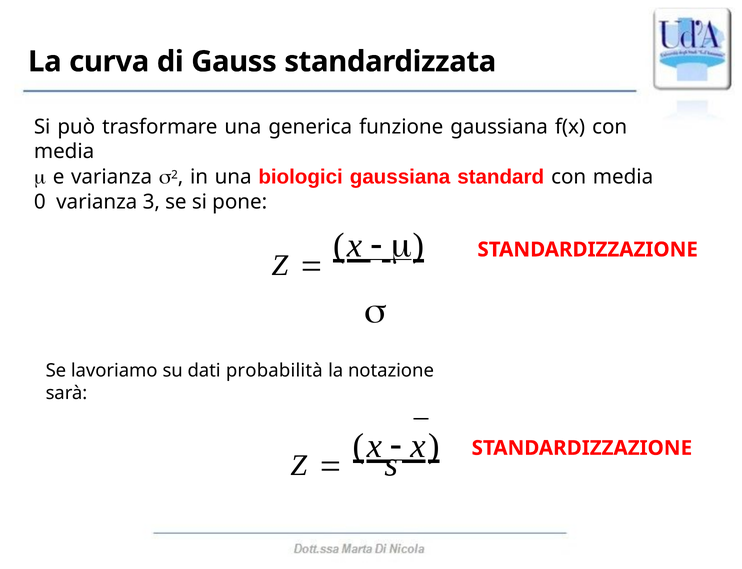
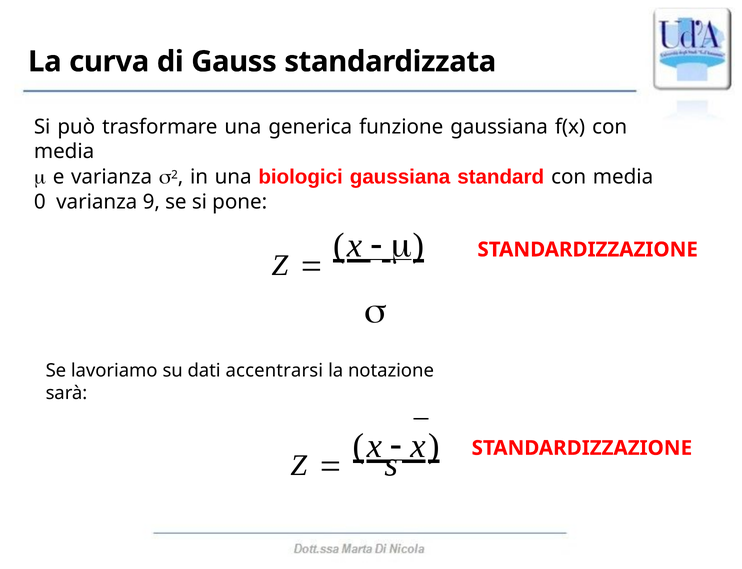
3: 3 -> 9
probabilità: probabilità -> accentrarsi
